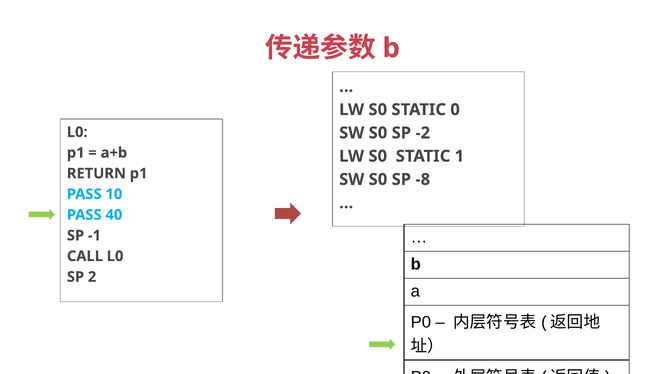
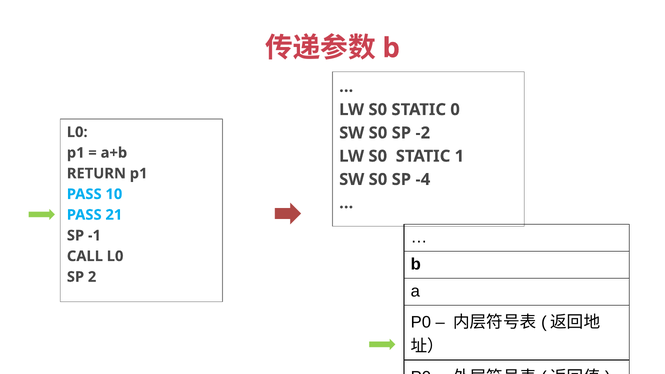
-8: -8 -> -4
40: 40 -> 21
